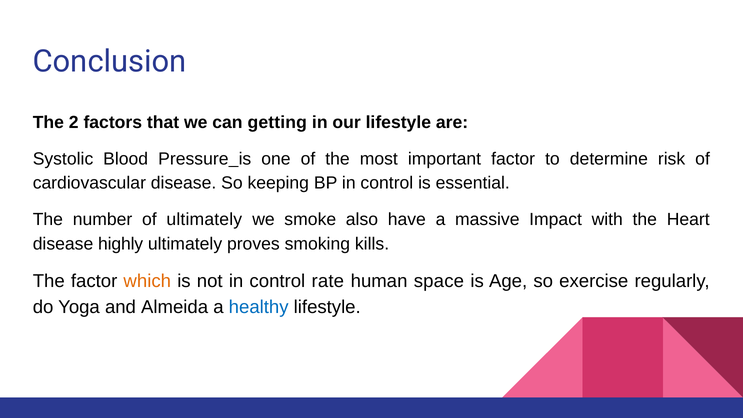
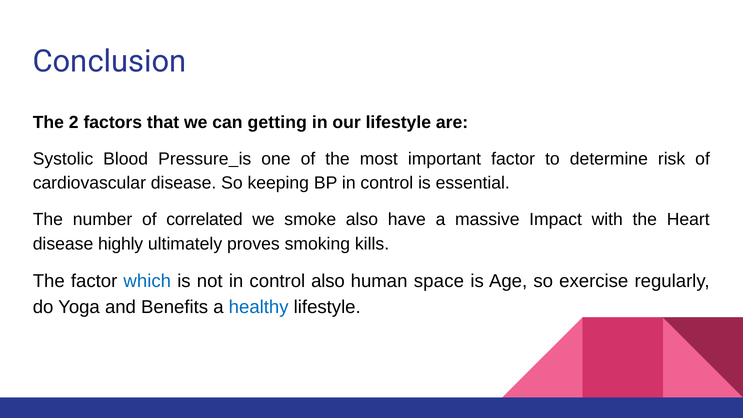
of ultimately: ultimately -> correlated
which colour: orange -> blue
control rate: rate -> also
Almeida: Almeida -> Benefits
